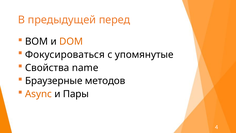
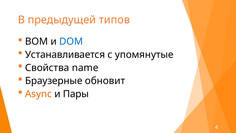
перед: перед -> типов
DOM colour: orange -> blue
Фокусироваться: Фокусироваться -> Устанавливается
методов: методов -> обновит
